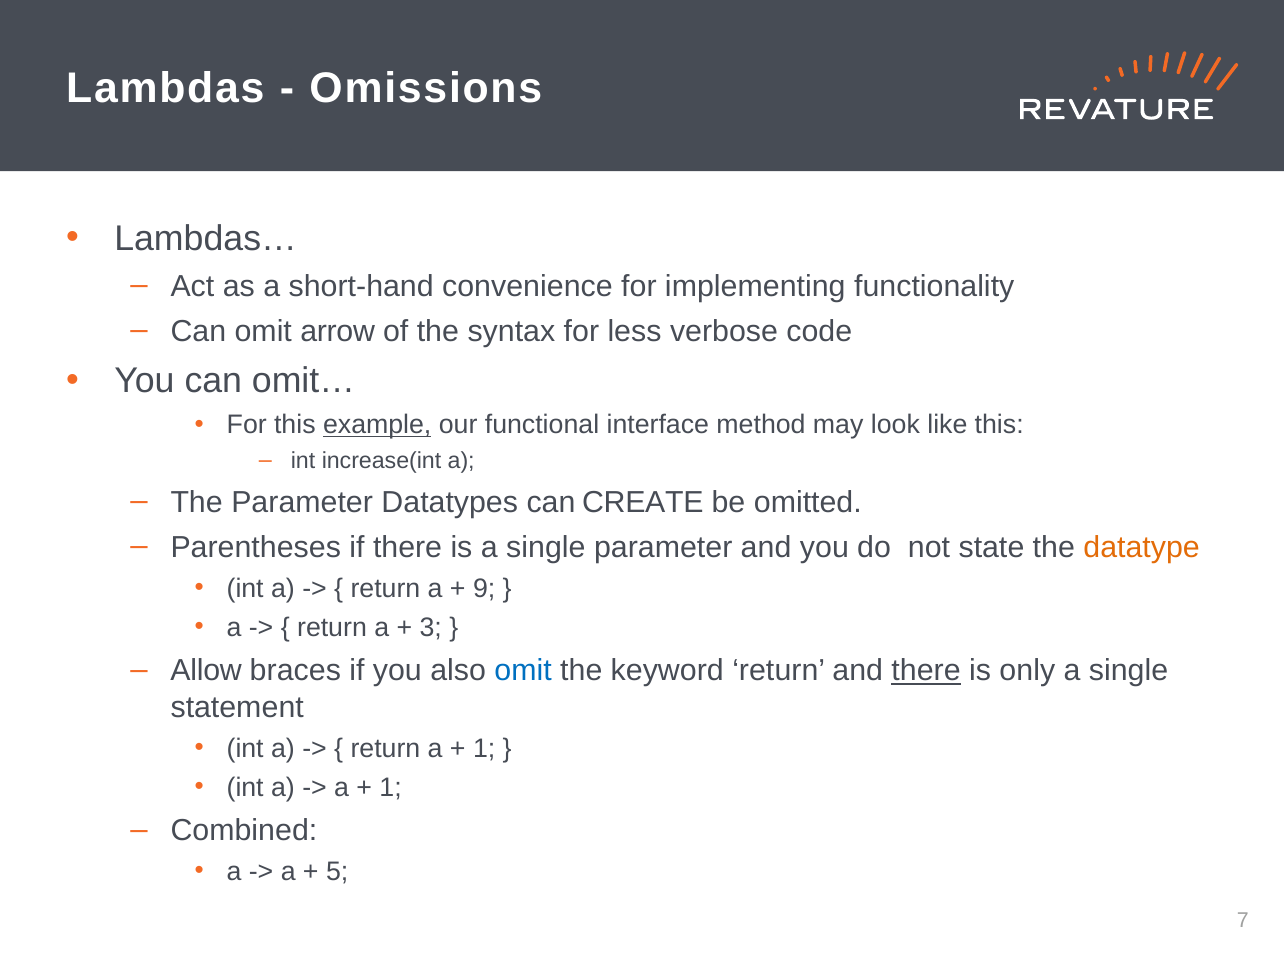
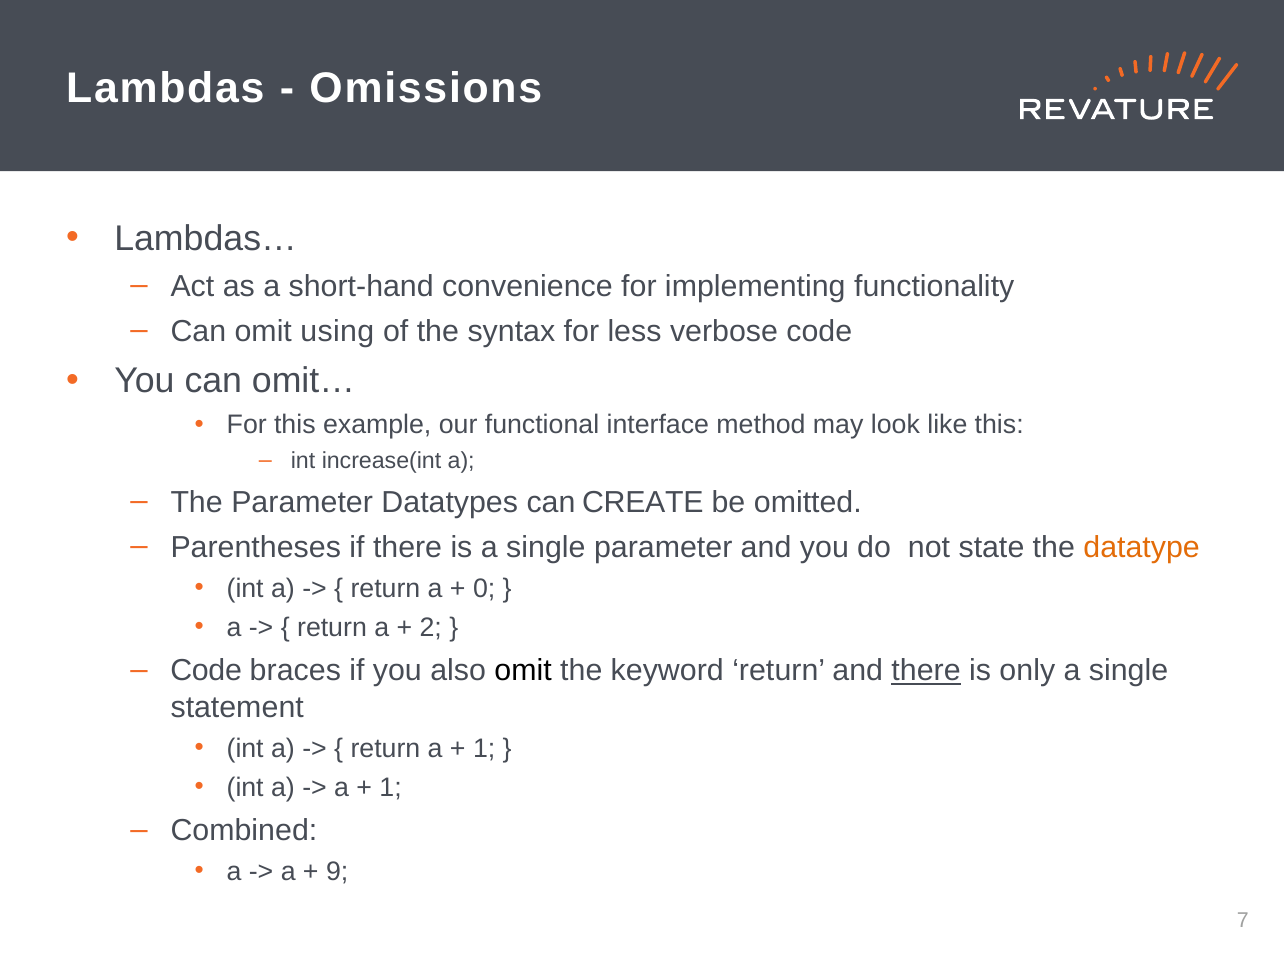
arrow: arrow -> using
example underline: present -> none
9: 9 -> 0
3: 3 -> 2
Allow at (206, 671): Allow -> Code
omit at (523, 671) colour: blue -> black
5: 5 -> 9
